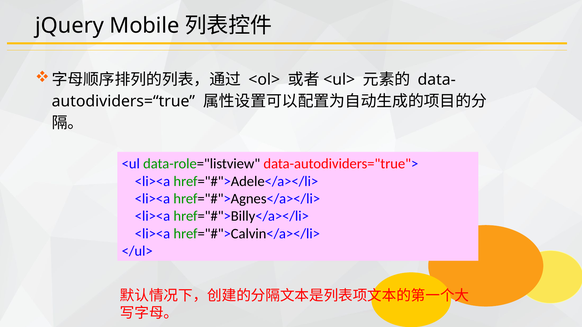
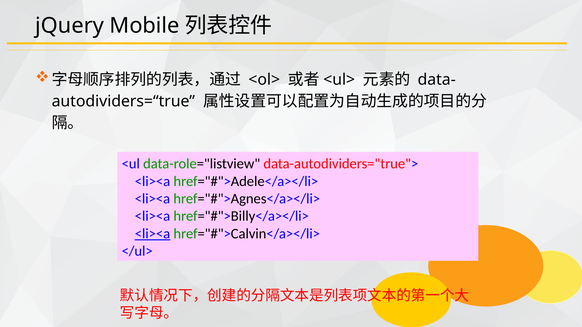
<li><a at (152, 234) underline: none -> present
